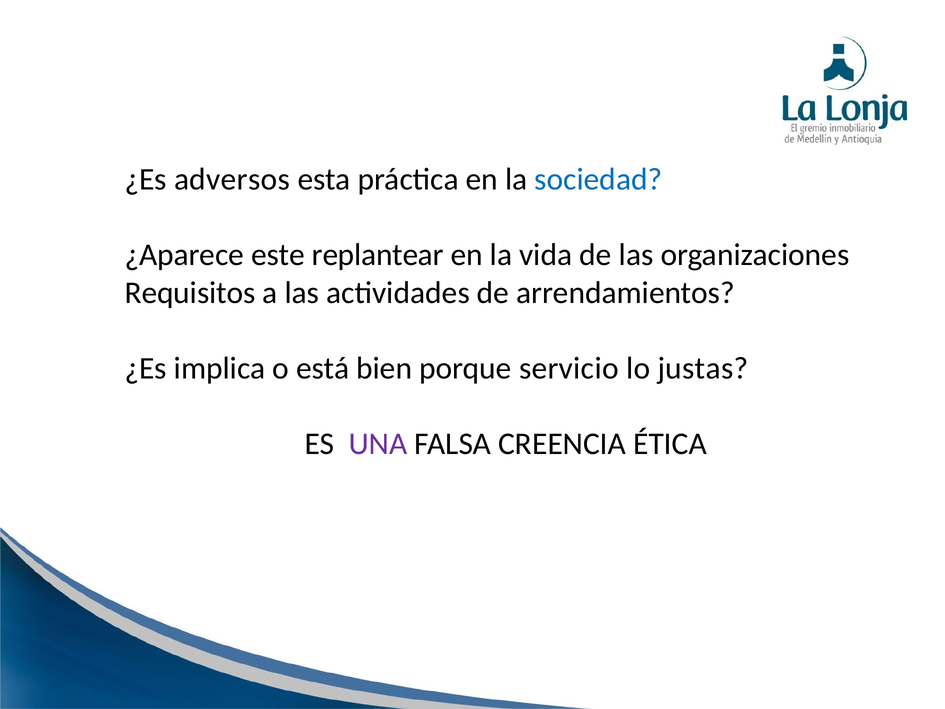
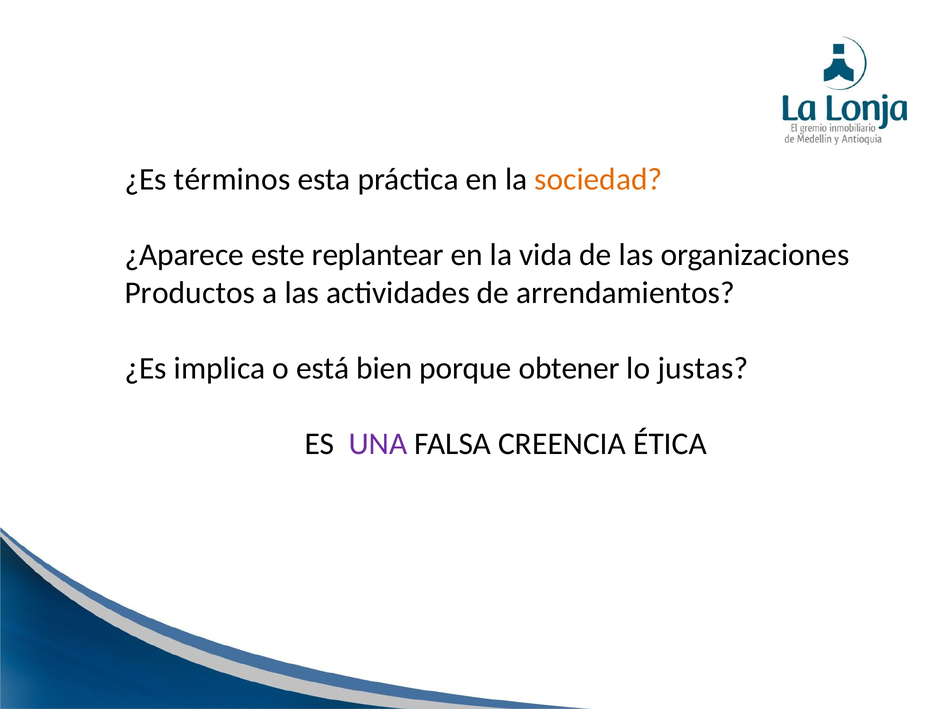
adversos: adversos -> términos
sociedad colour: blue -> orange
Requisitos: Requisitos -> Productos
servicio: servicio -> obtener
